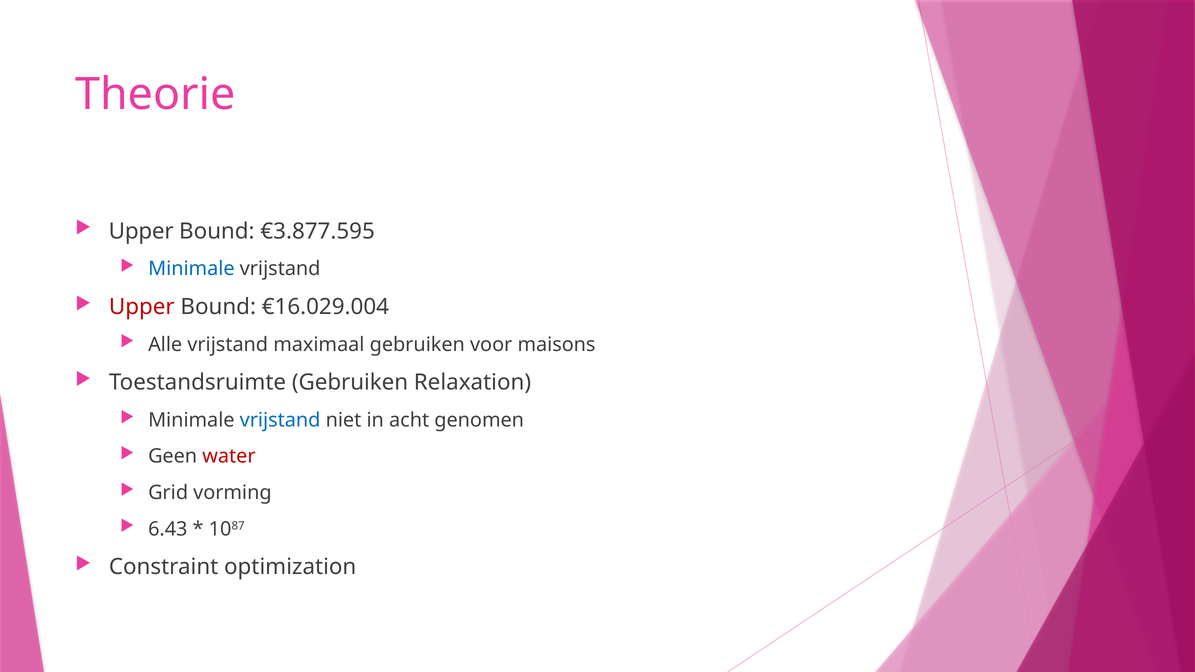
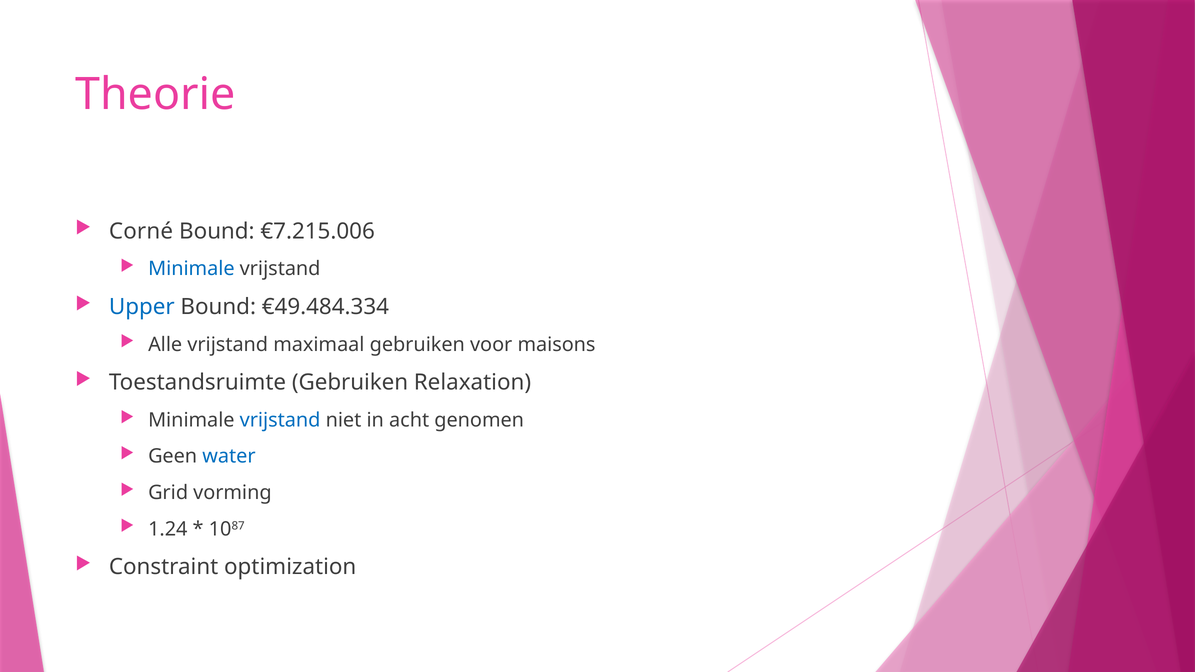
Upper at (141, 231): Upper -> Corné
€3.877.595: €3.877.595 -> €7.215.006
Upper at (142, 307) colour: red -> blue
€16.029.004: €16.029.004 -> €49.484.334
water colour: red -> blue
6.43: 6.43 -> 1.24
